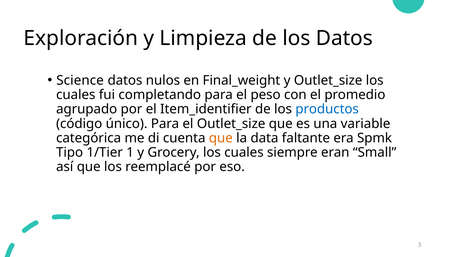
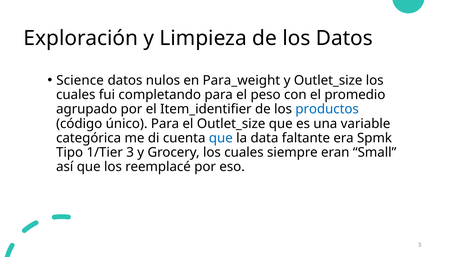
Final_weight: Final_weight -> Para_weight
que at (221, 138) colour: orange -> blue
1/Tier 1: 1 -> 3
